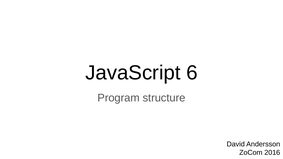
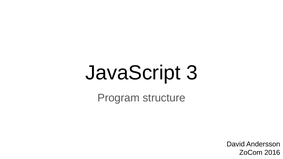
6: 6 -> 3
